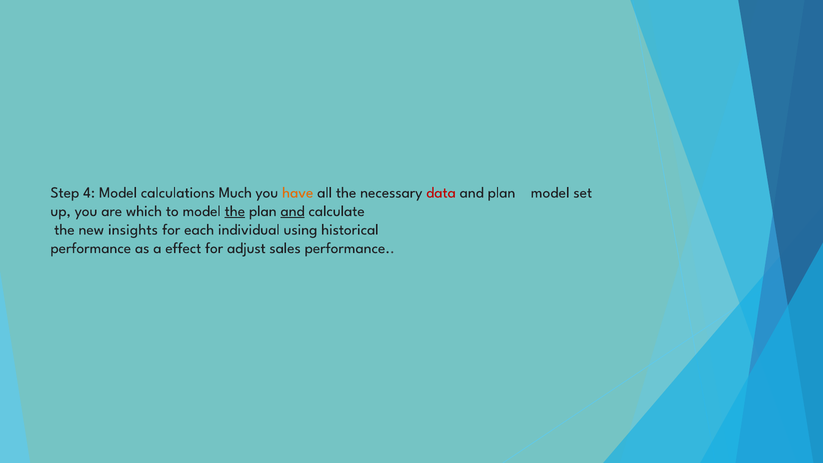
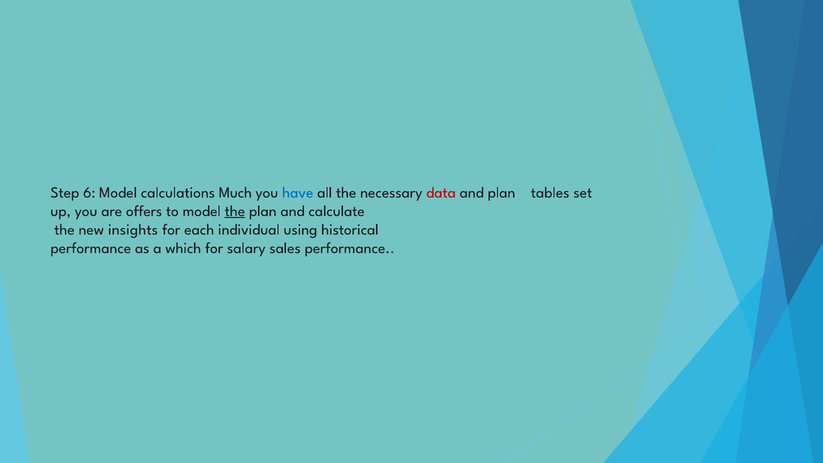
4: 4 -> 6
have colour: orange -> blue
plan model: model -> tables
which: which -> offers
and at (293, 211) underline: present -> none
effect: effect -> which
adjust: adjust -> salary
